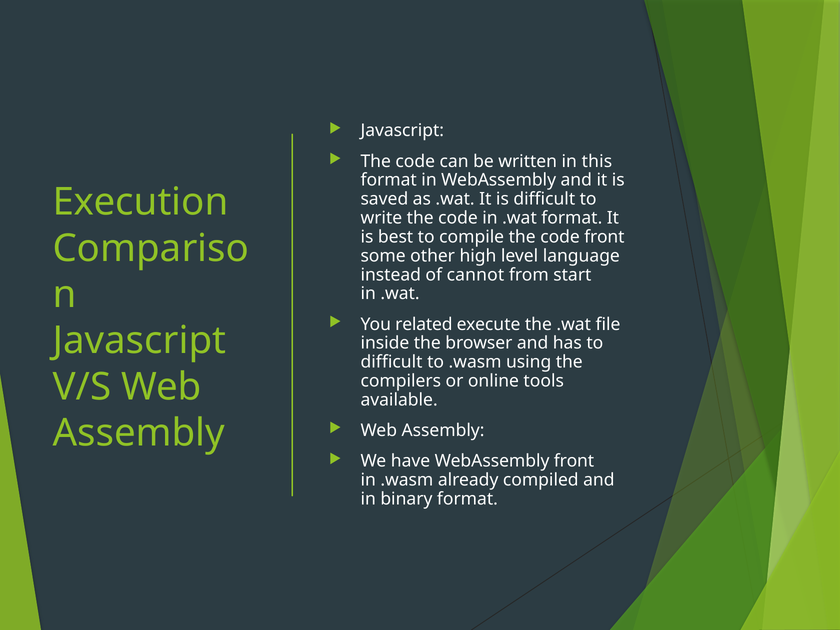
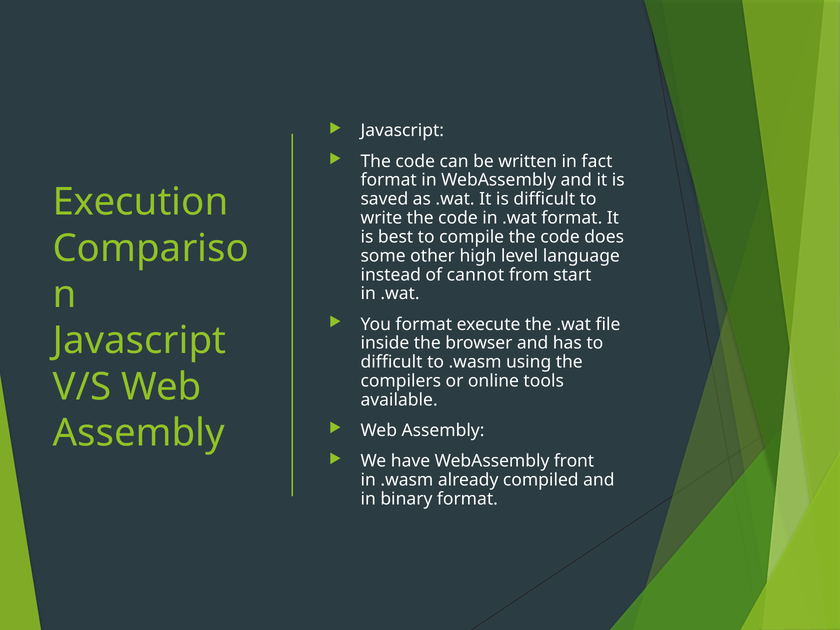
this: this -> fact
code front: front -> does
You related: related -> format
